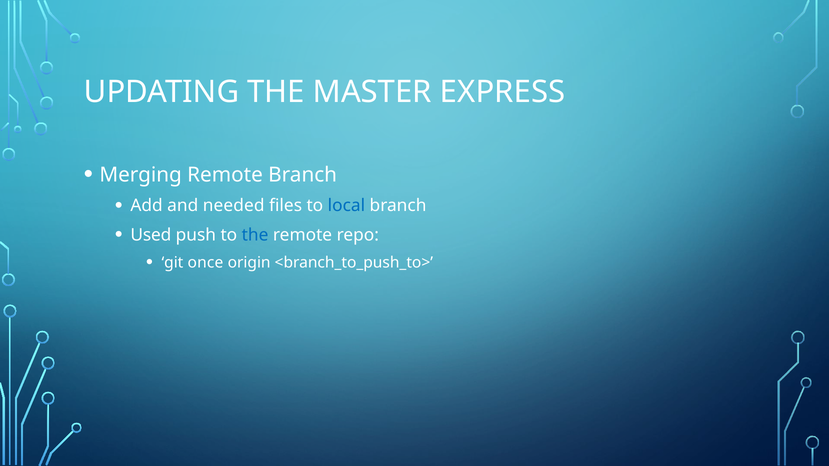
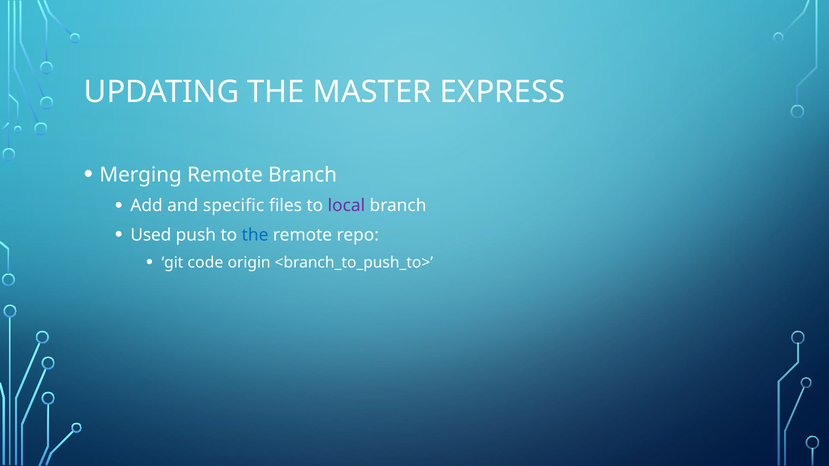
needed: needed -> specific
local colour: blue -> purple
once: once -> code
